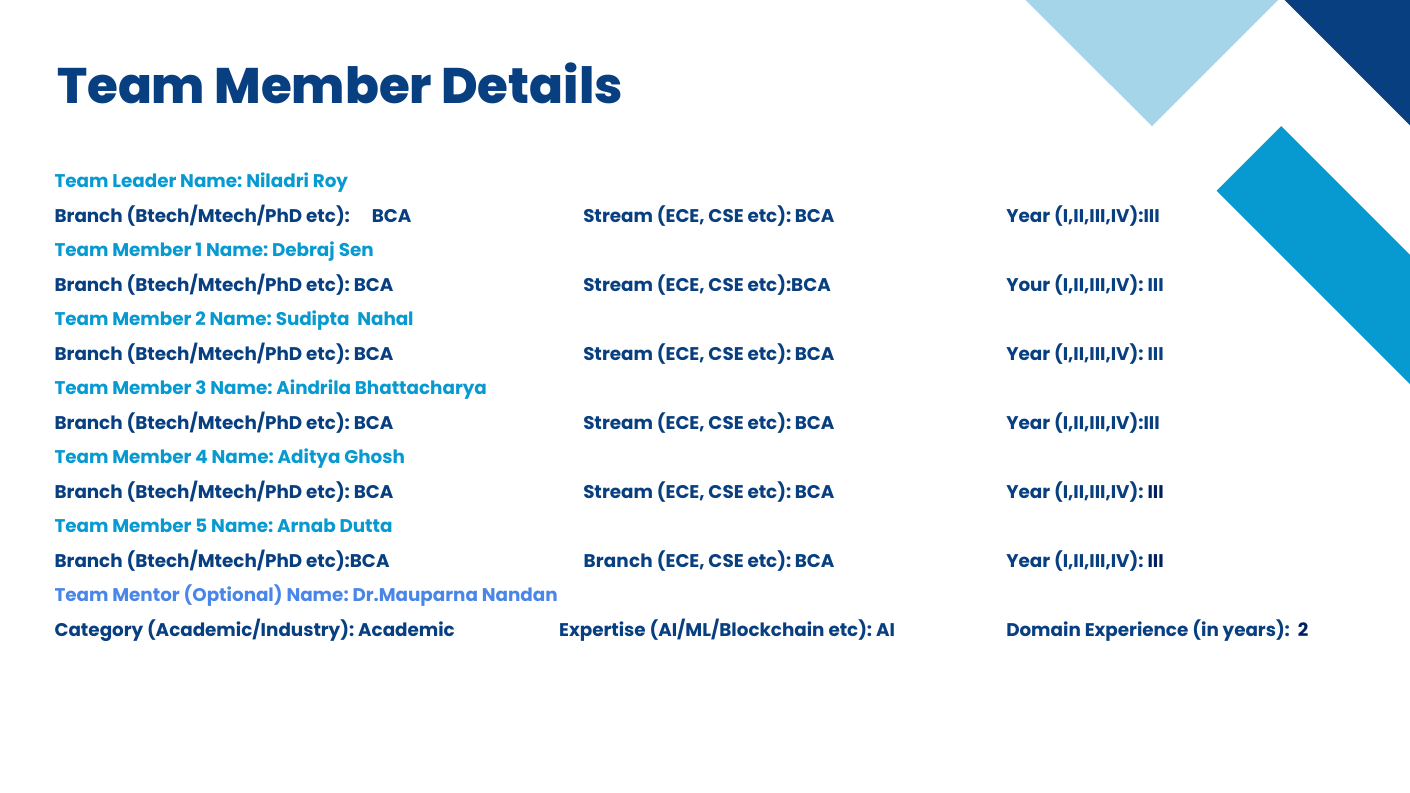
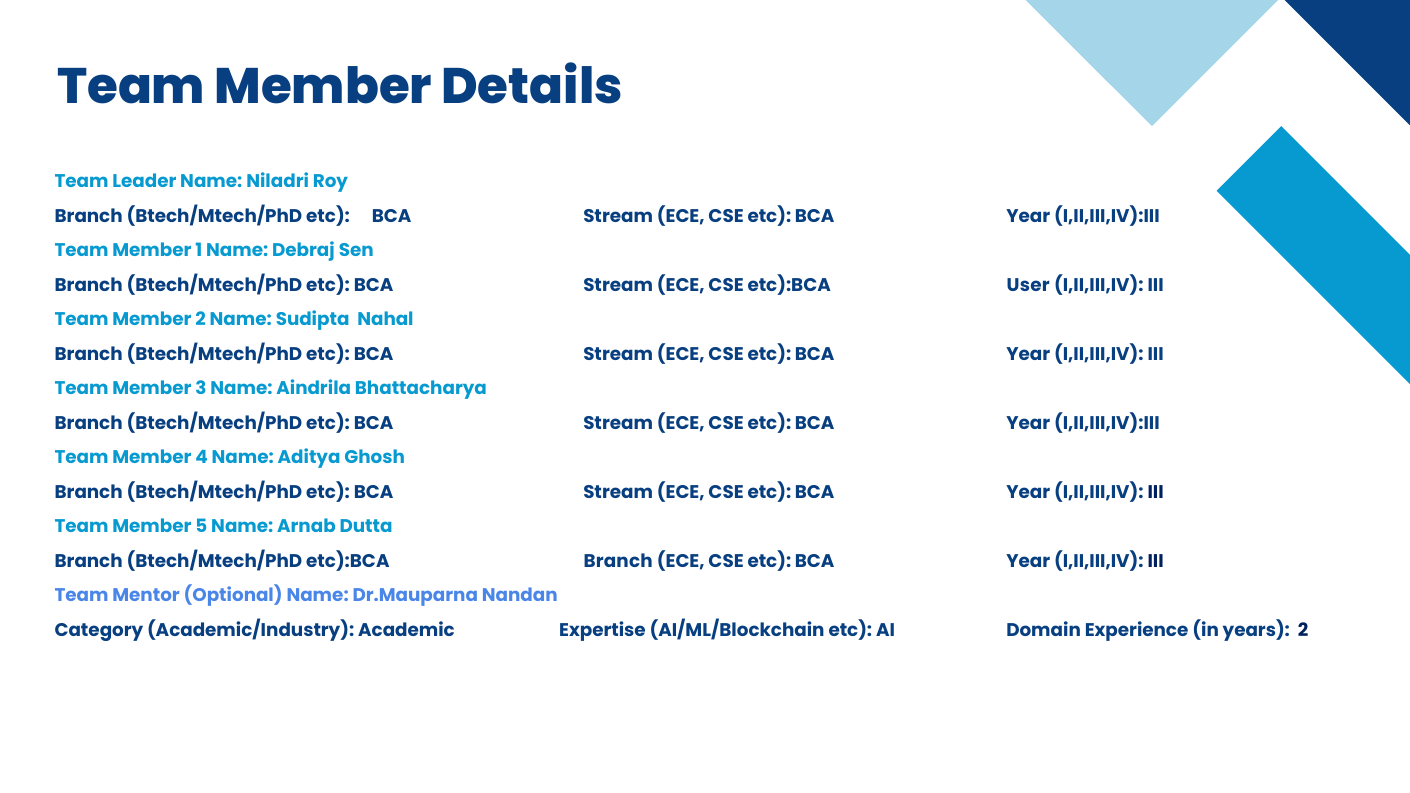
Your: Your -> User
